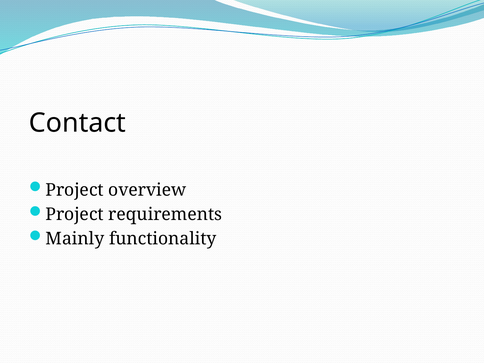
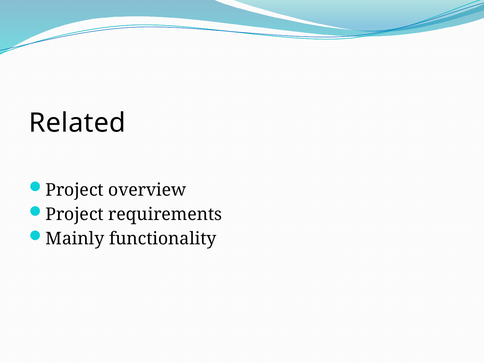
Contact: Contact -> Related
